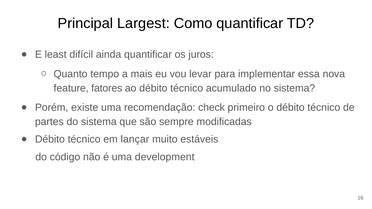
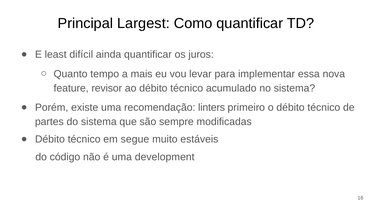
fatores: fatores -> revisor
check: check -> linters
lançar: lançar -> segue
